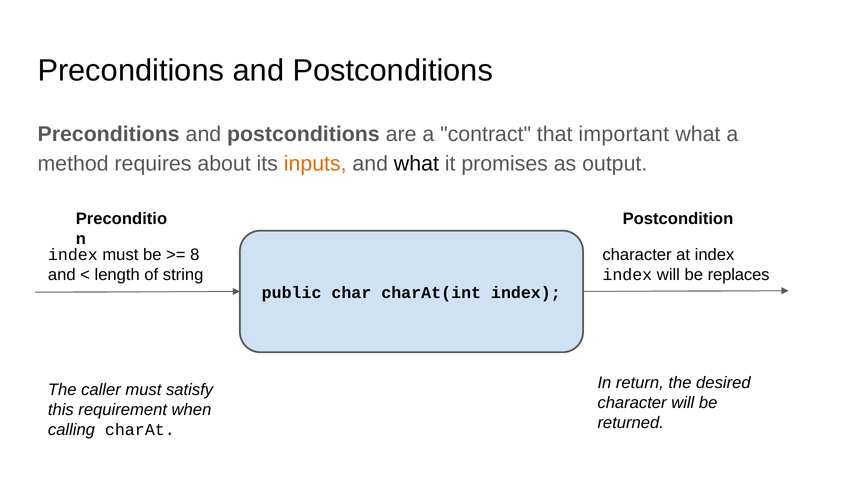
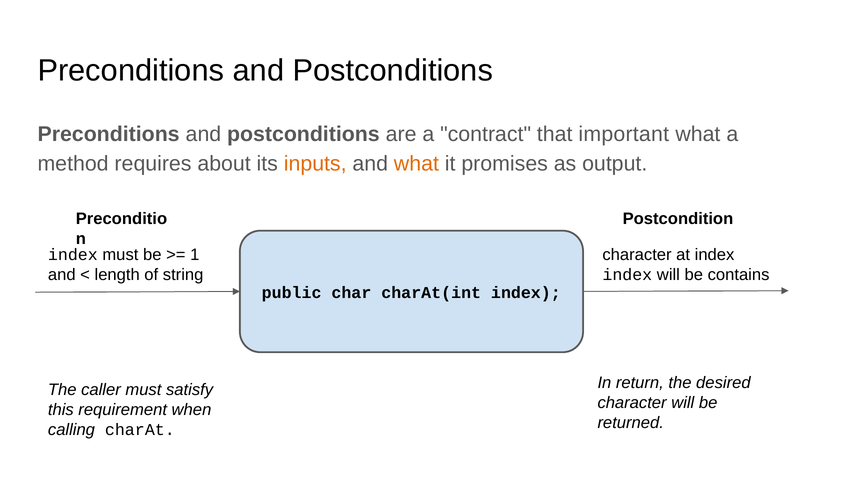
what at (416, 164) colour: black -> orange
8: 8 -> 1
replaces: replaces -> contains
